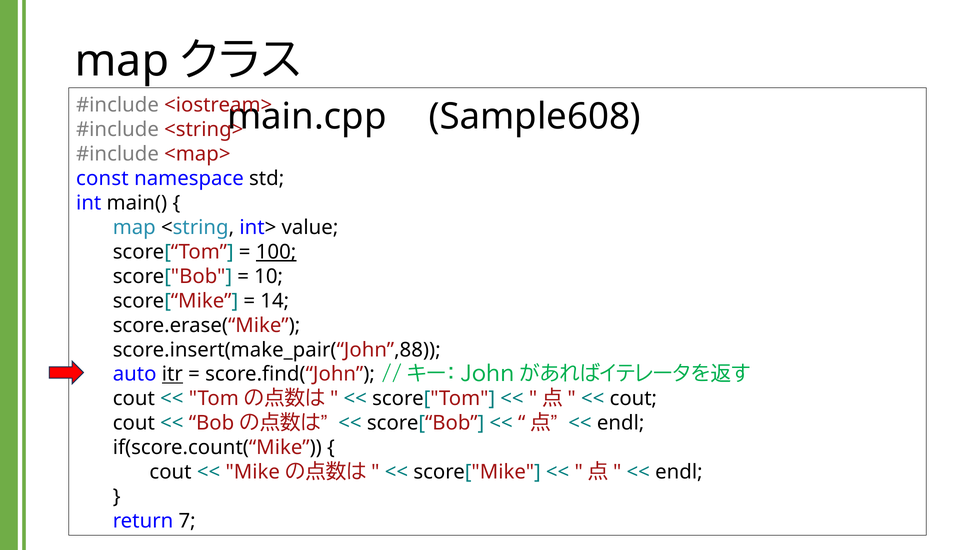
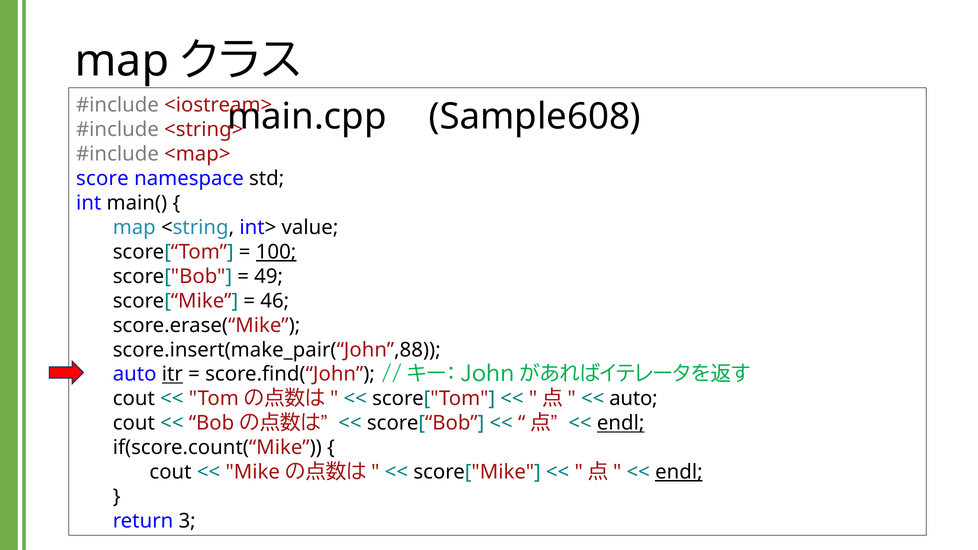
const: const -> score
10: 10 -> 49
14: 14 -> 46
cout at (633, 399): cout -> auto
endl at (621, 423) underline: none -> present
endl at (679, 472) underline: none -> present
7: 7 -> 3
